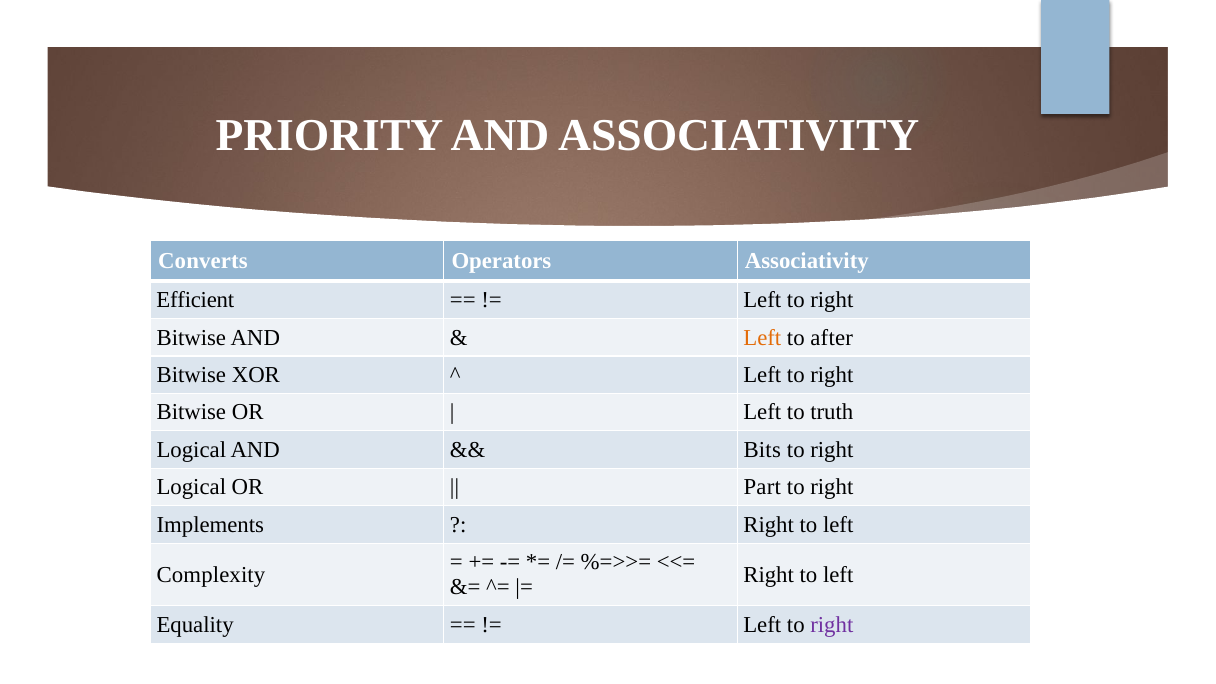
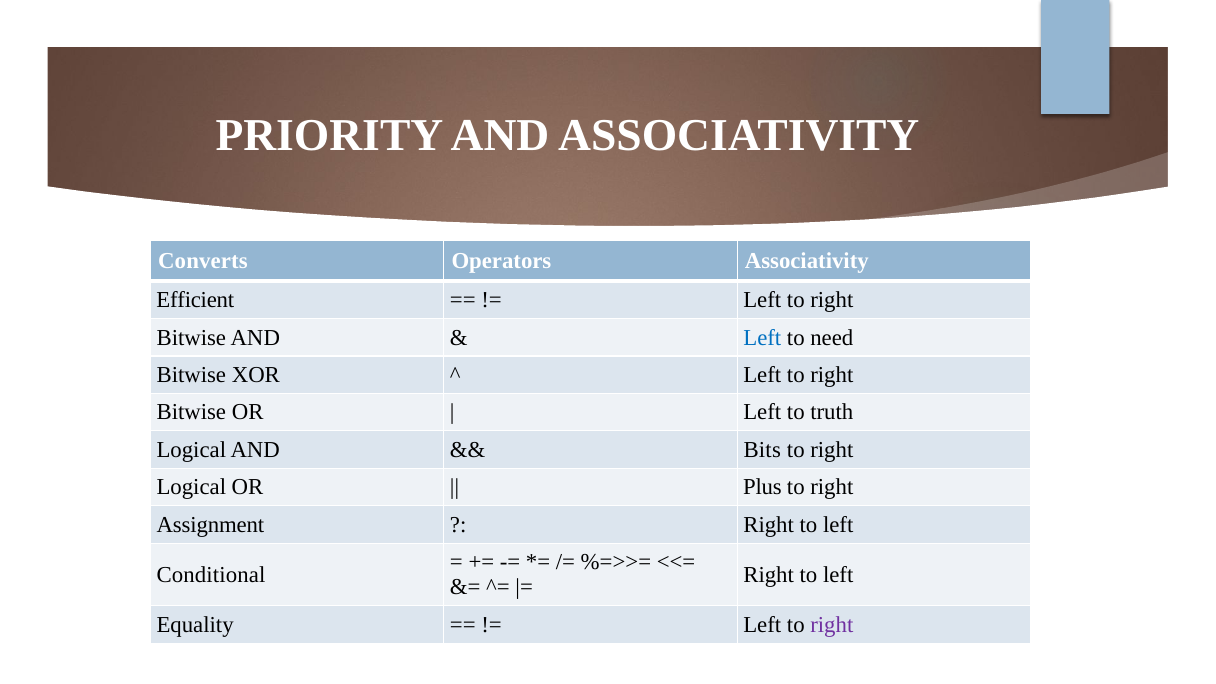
Left at (762, 337) colour: orange -> blue
after: after -> need
Part: Part -> Plus
Implements: Implements -> Assignment
Complexity: Complexity -> Conditional
